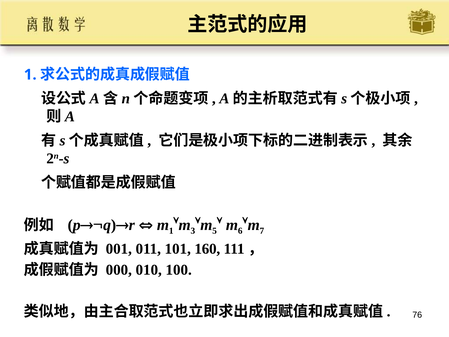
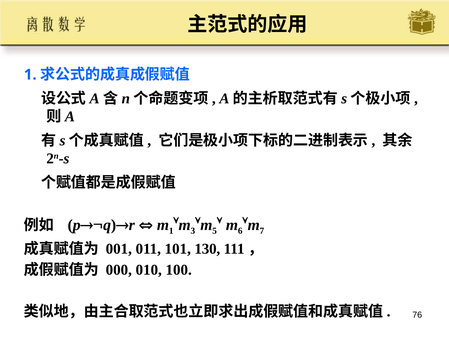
160: 160 -> 130
